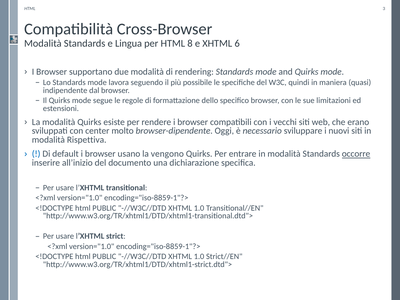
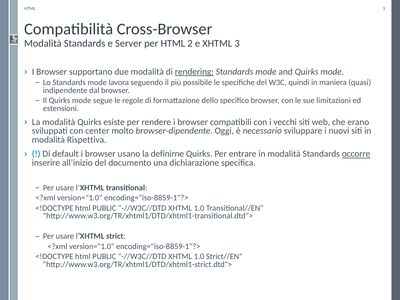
Lingua: Lingua -> Server
8: 8 -> 2
XHTML 6: 6 -> 3
rendering underline: none -> present
vengono: vengono -> definirne
